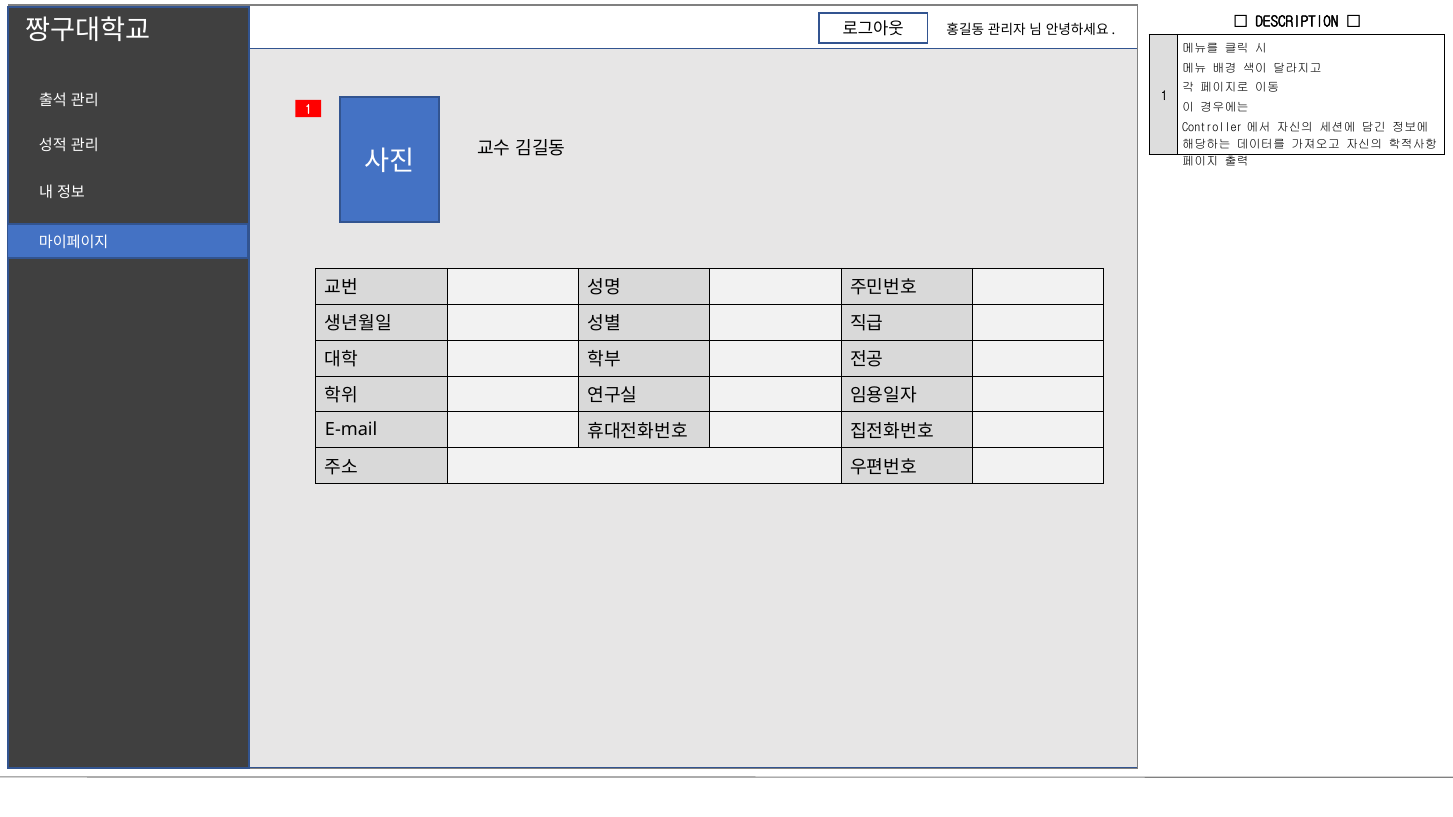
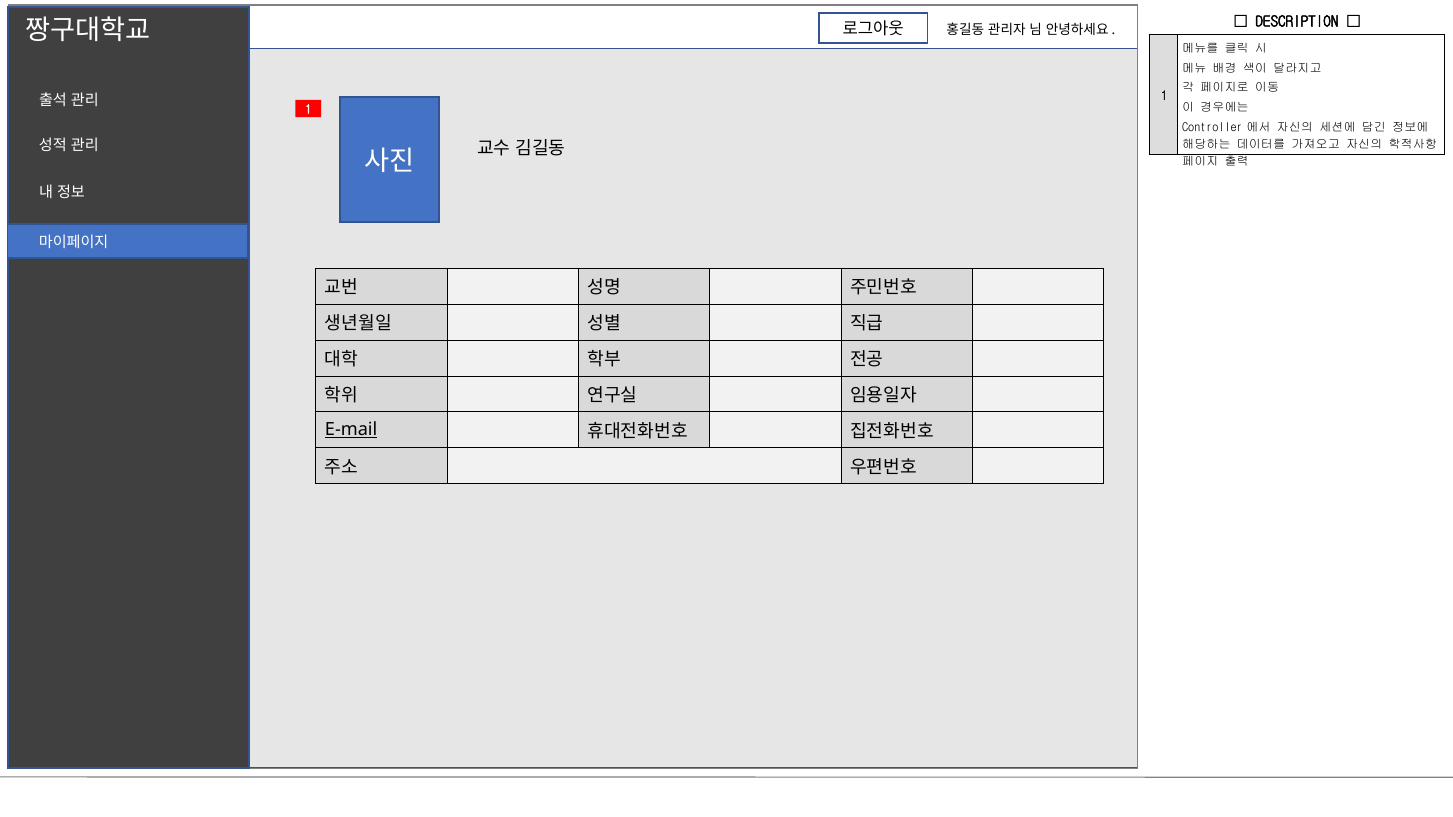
E-mail underline: none -> present
